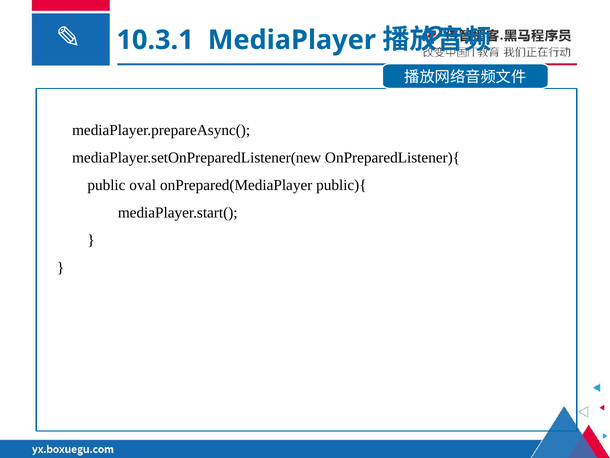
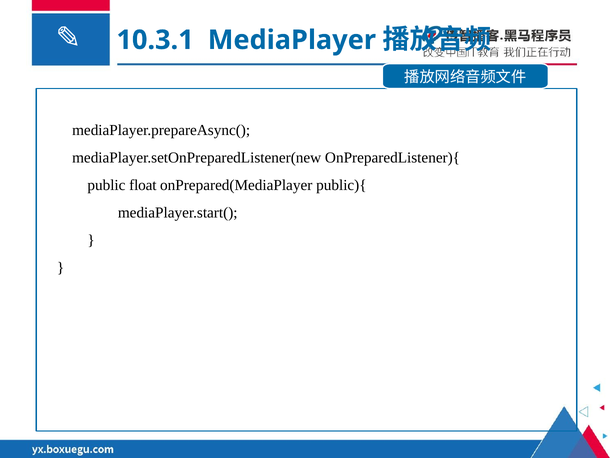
oval: oval -> float
